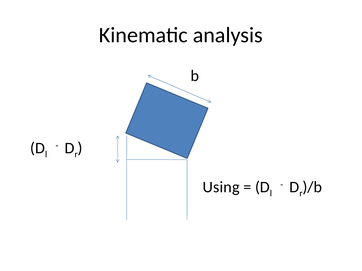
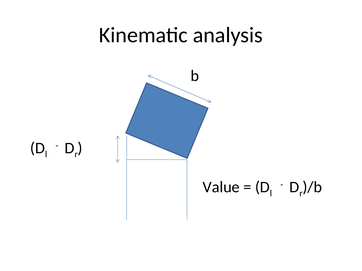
Using: Using -> Value
